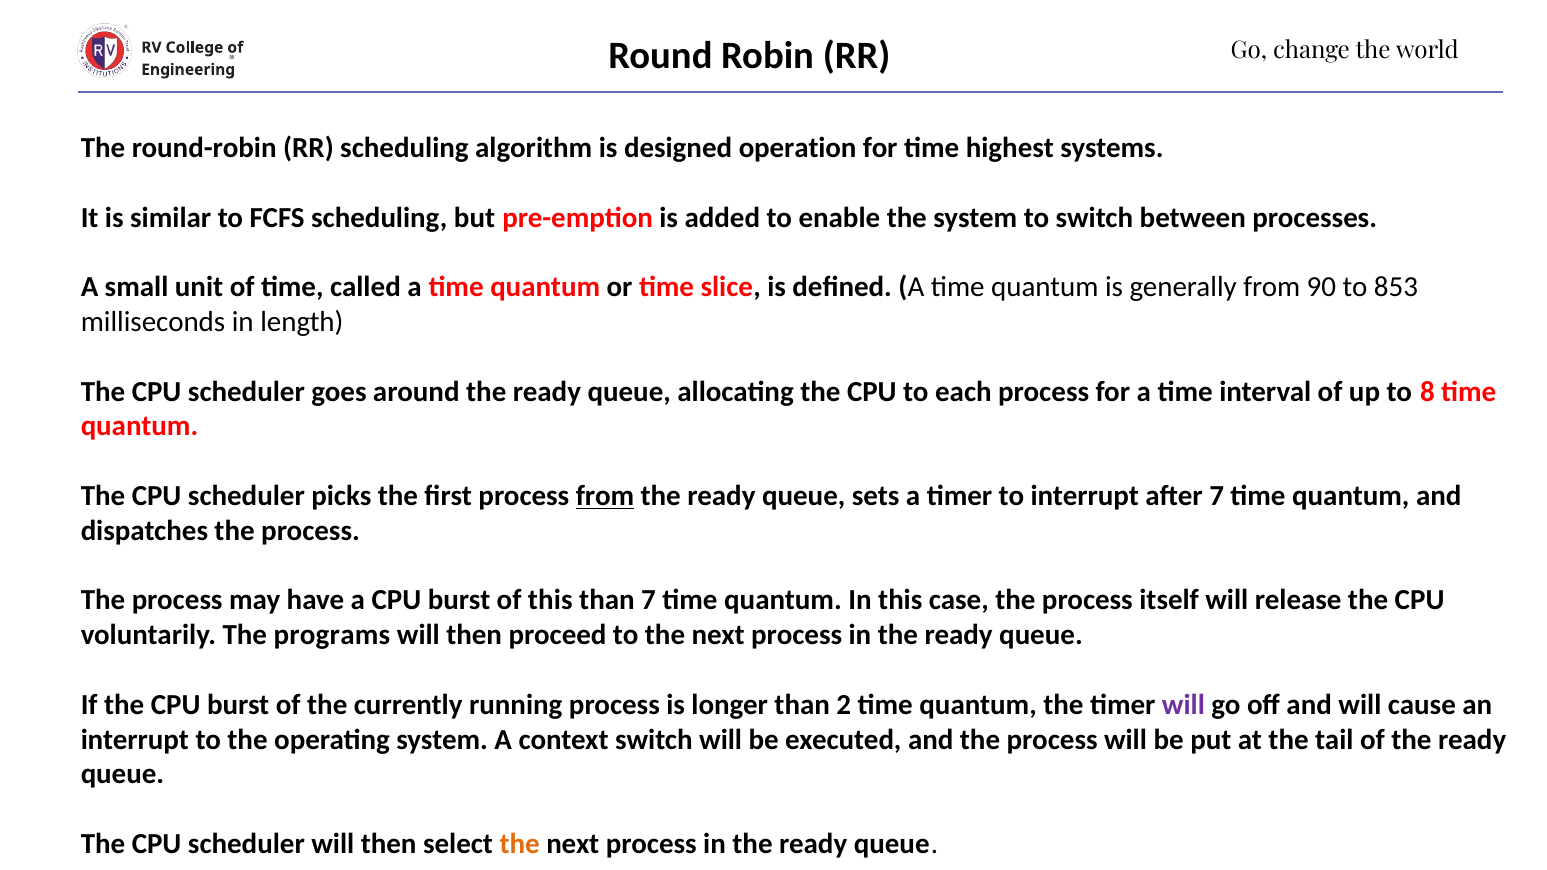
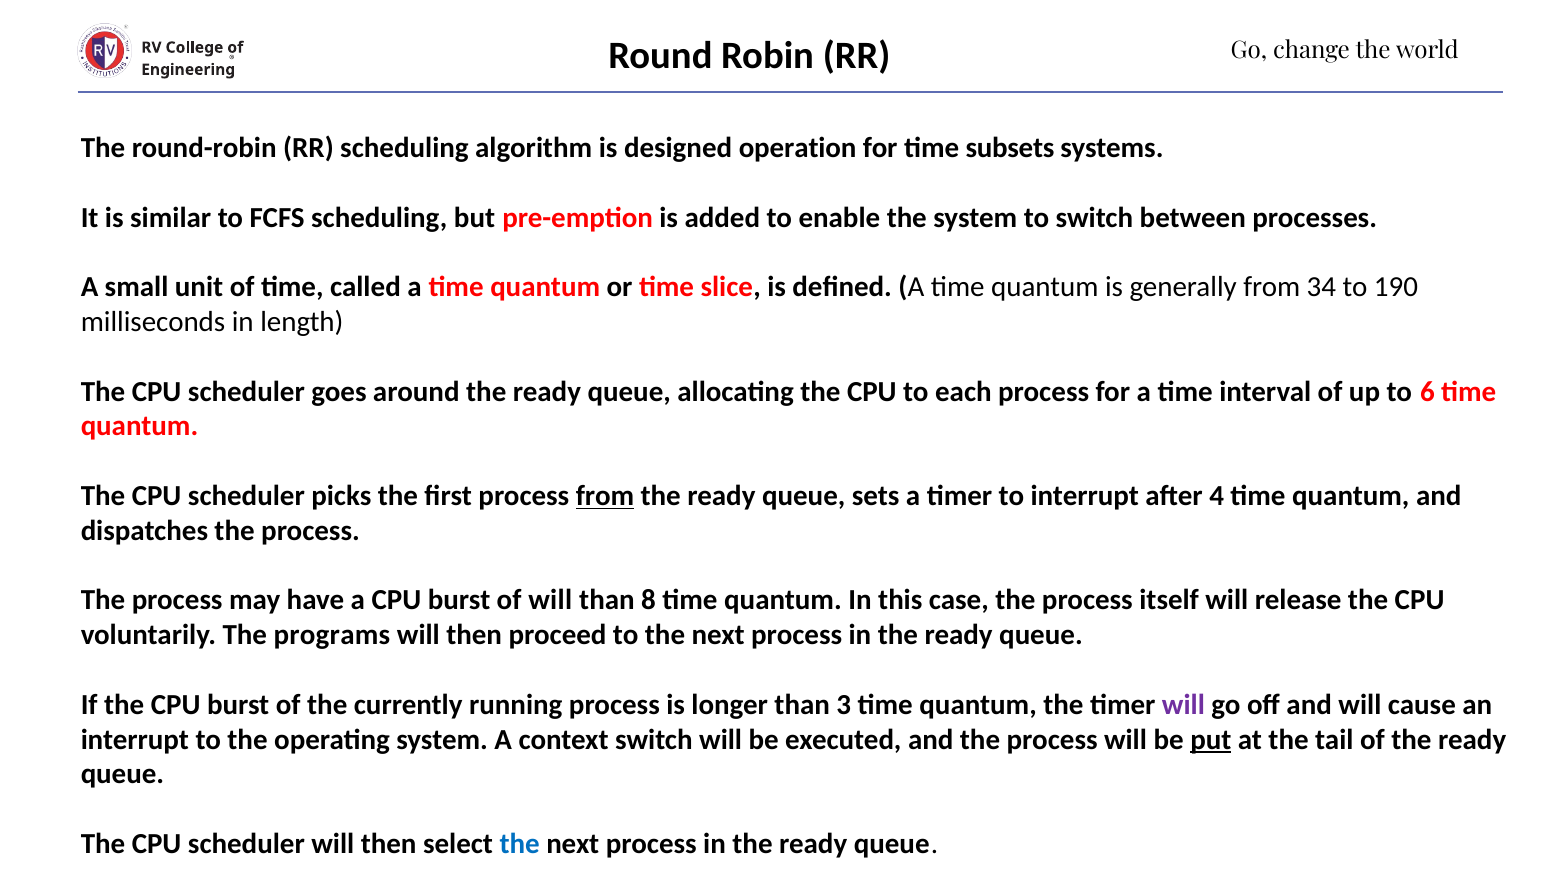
highest: highest -> subsets
90: 90 -> 34
853: 853 -> 190
8: 8 -> 6
after 7: 7 -> 4
of this: this -> will
than 7: 7 -> 8
2: 2 -> 3
put underline: none -> present
the at (520, 844) colour: orange -> blue
